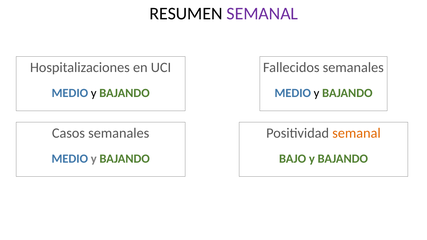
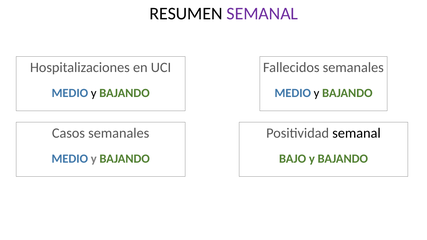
semanal at (356, 133) colour: orange -> black
